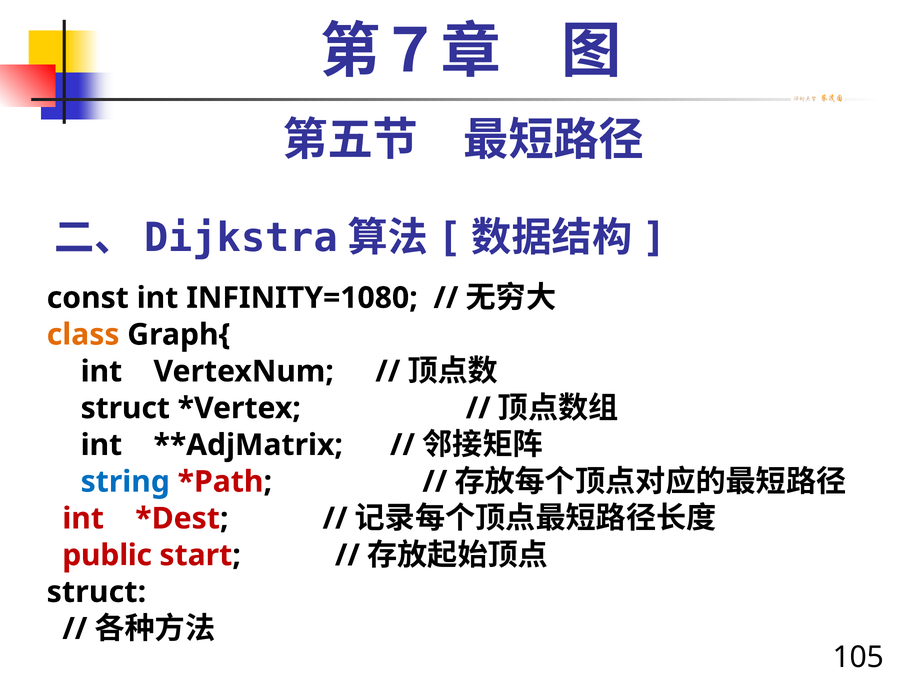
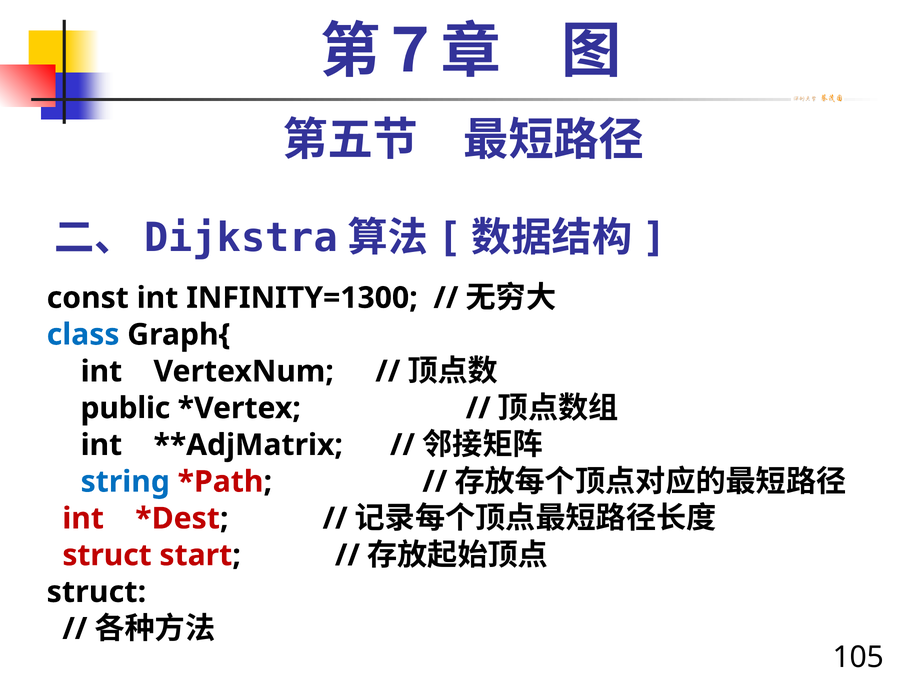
INFINITY=1080: INFINITY=1080 -> INFINITY=1300
class colour: orange -> blue
struct at (125, 408): struct -> public
public at (107, 555): public -> struct
